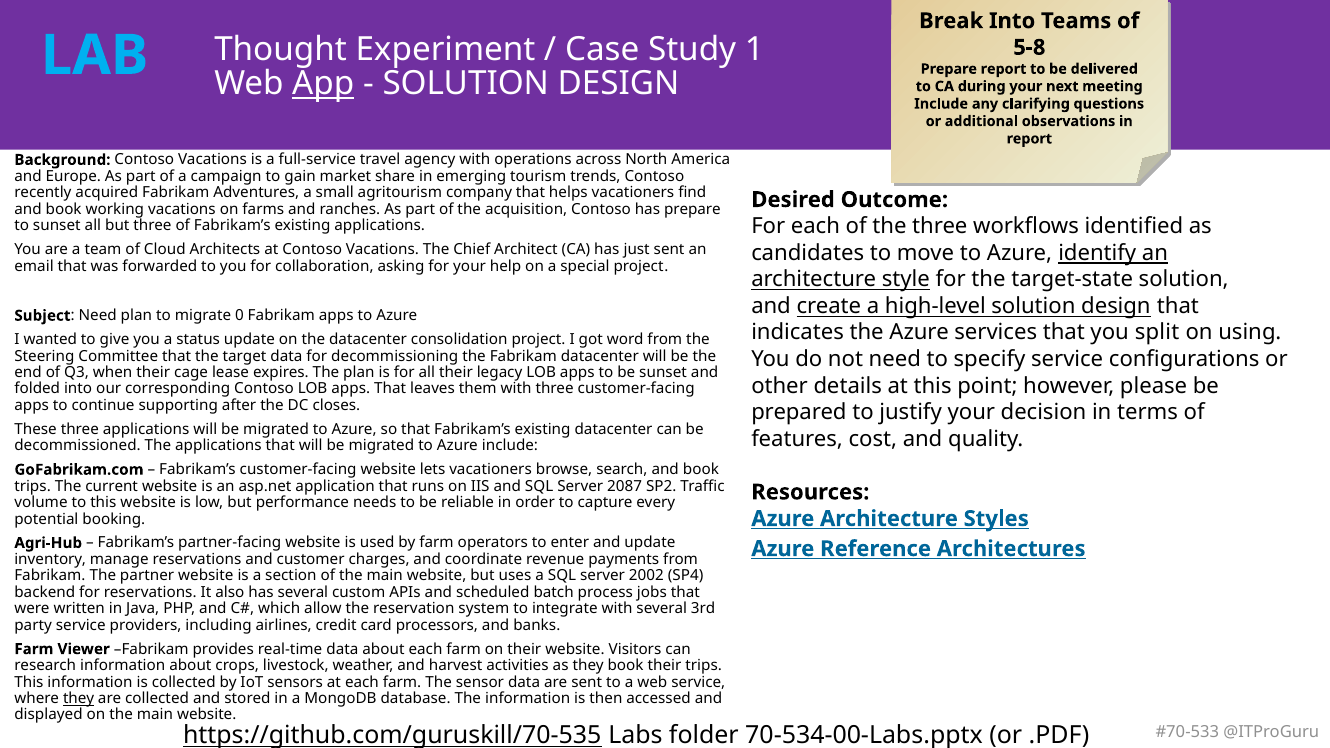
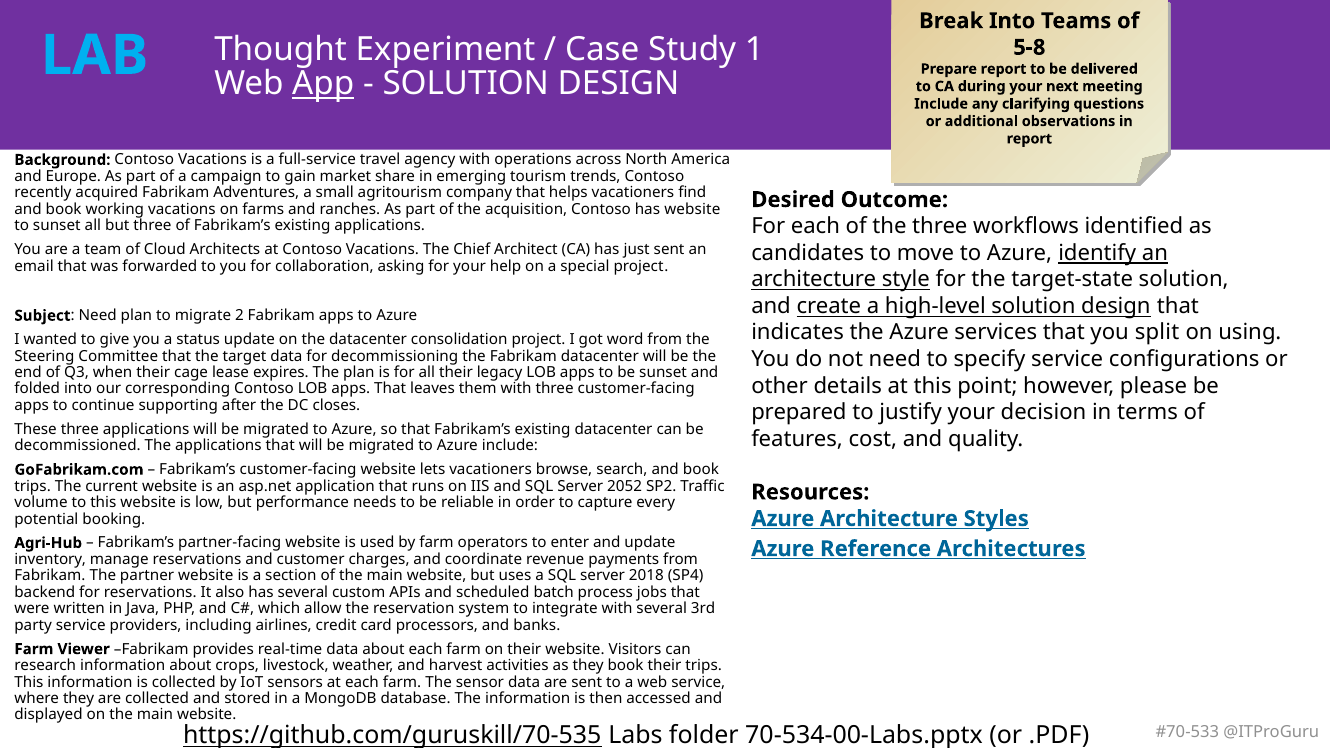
has prepare: prepare -> website
0: 0 -> 2
2087: 2087 -> 2052
2002: 2002 -> 2018
they at (79, 699) underline: present -> none
